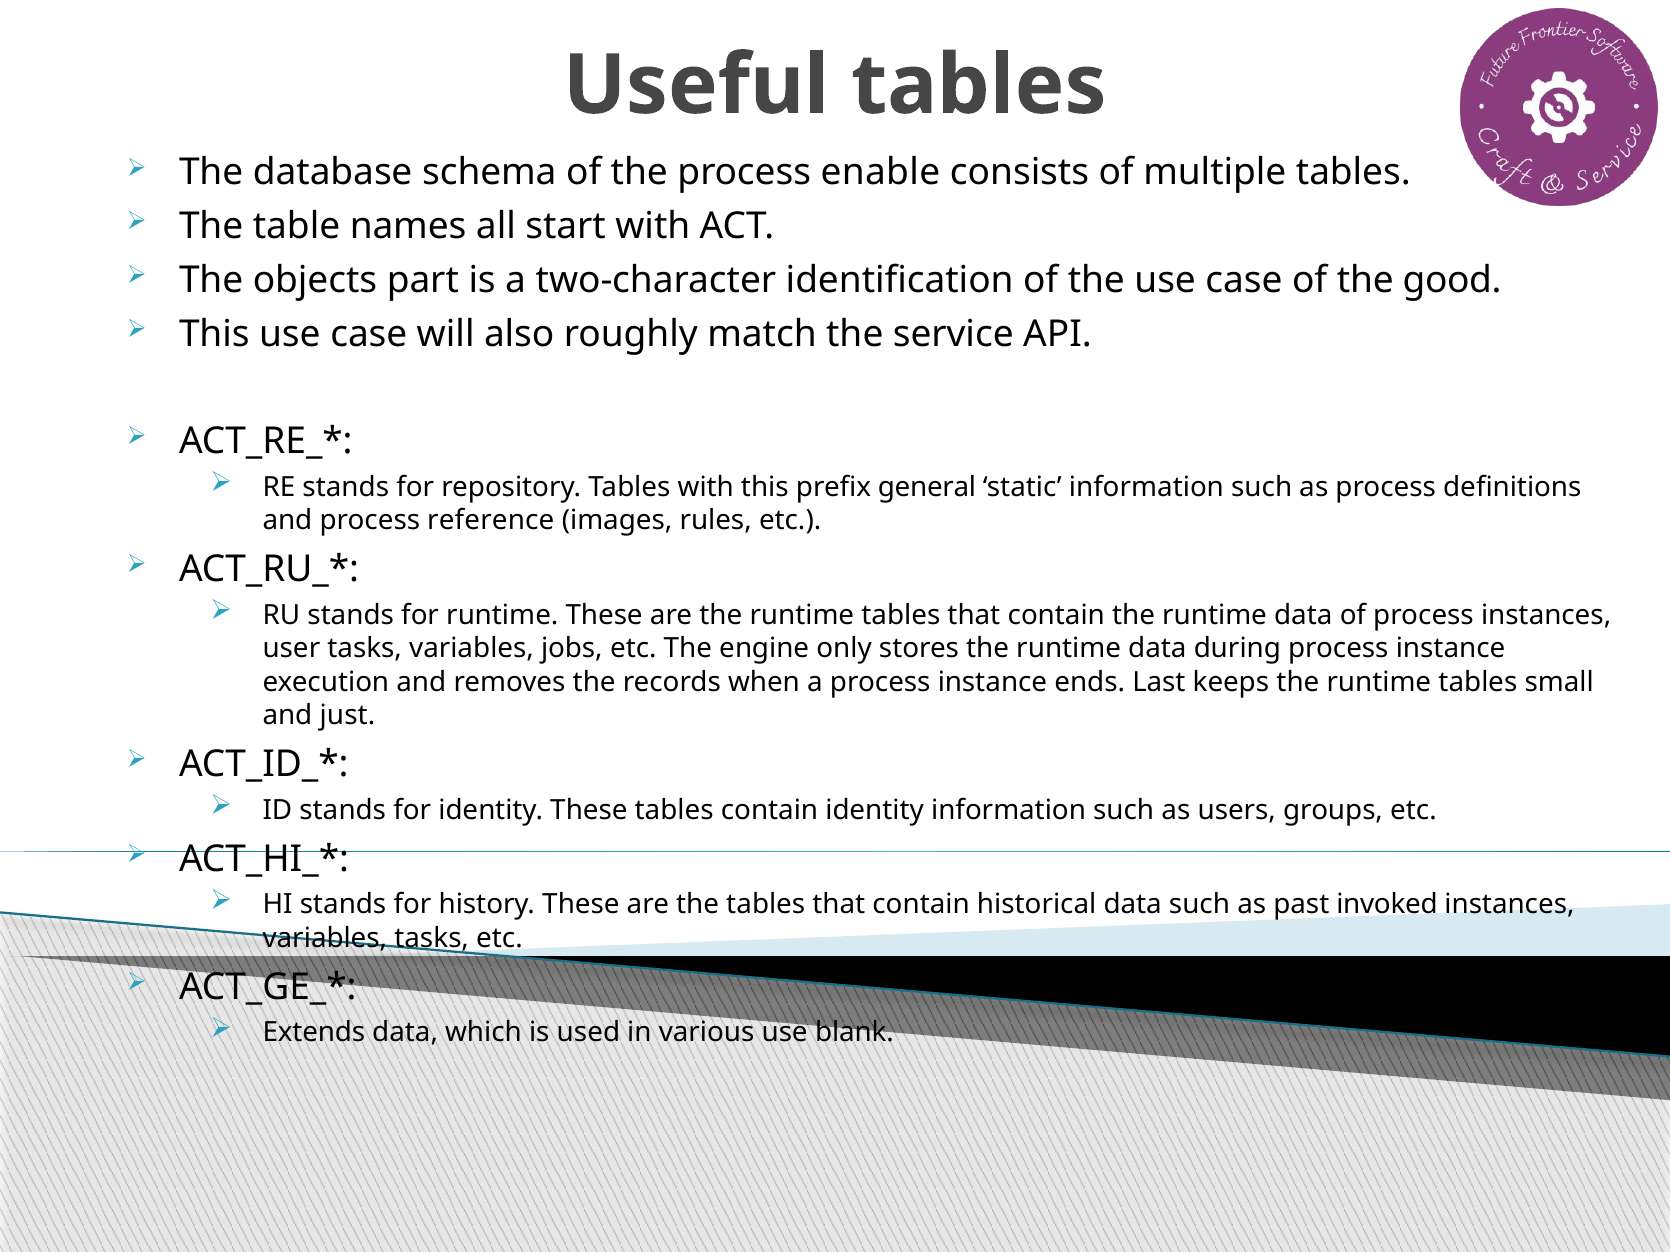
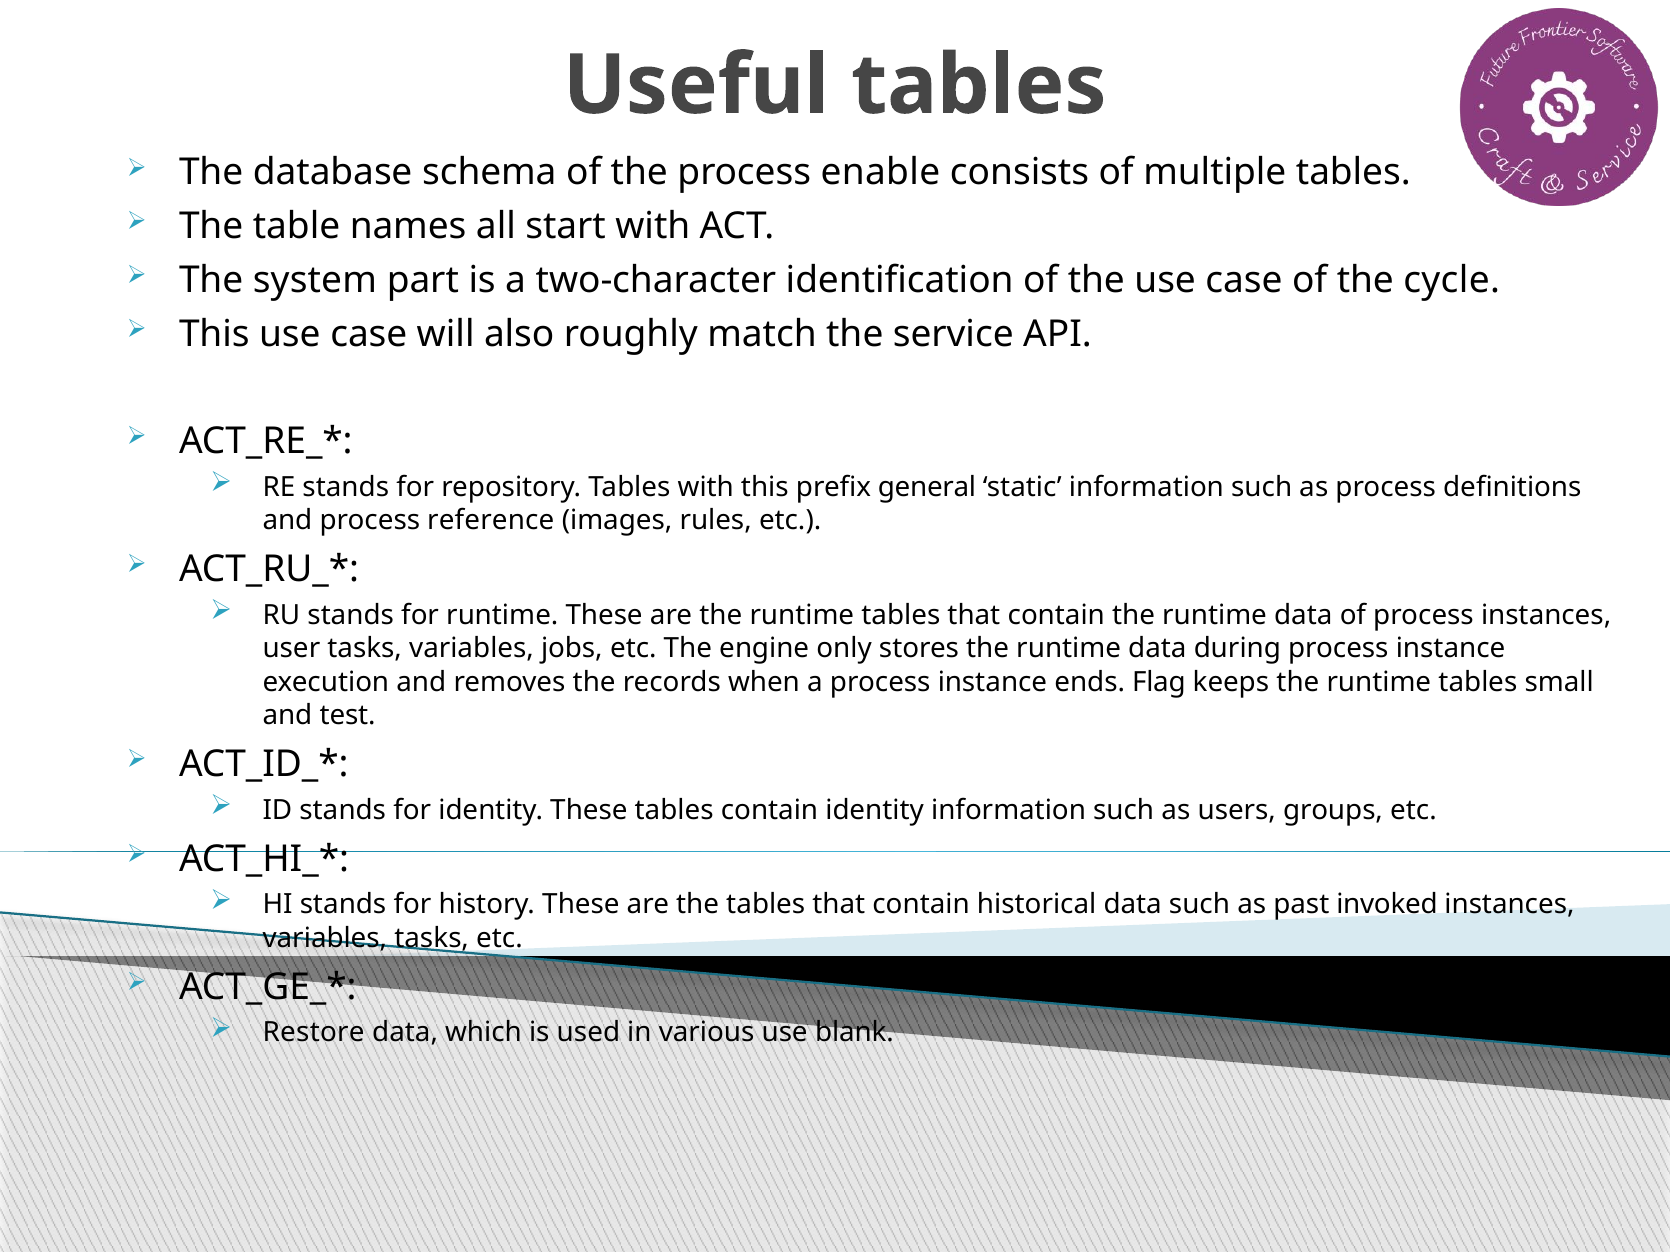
objects: objects -> system
good: good -> cycle
Last: Last -> Flag
just: just -> test
Extends: Extends -> Restore
